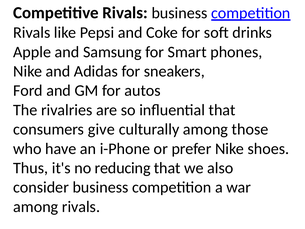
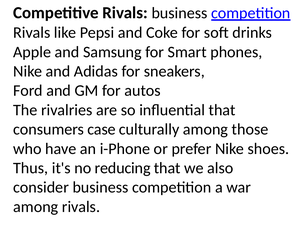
give: give -> case
